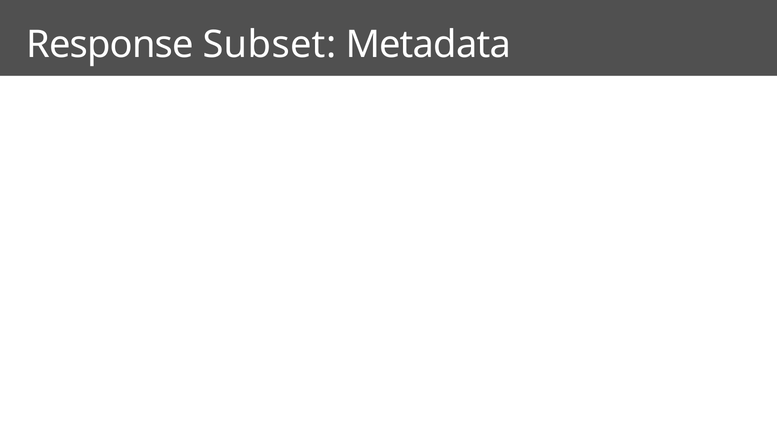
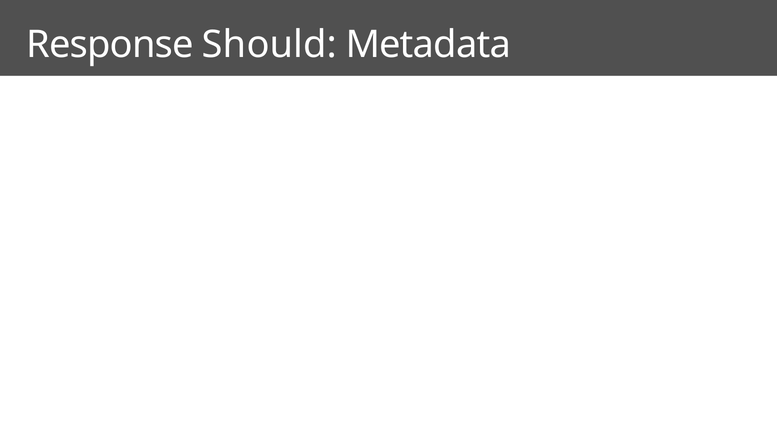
Subset: Subset -> Should
